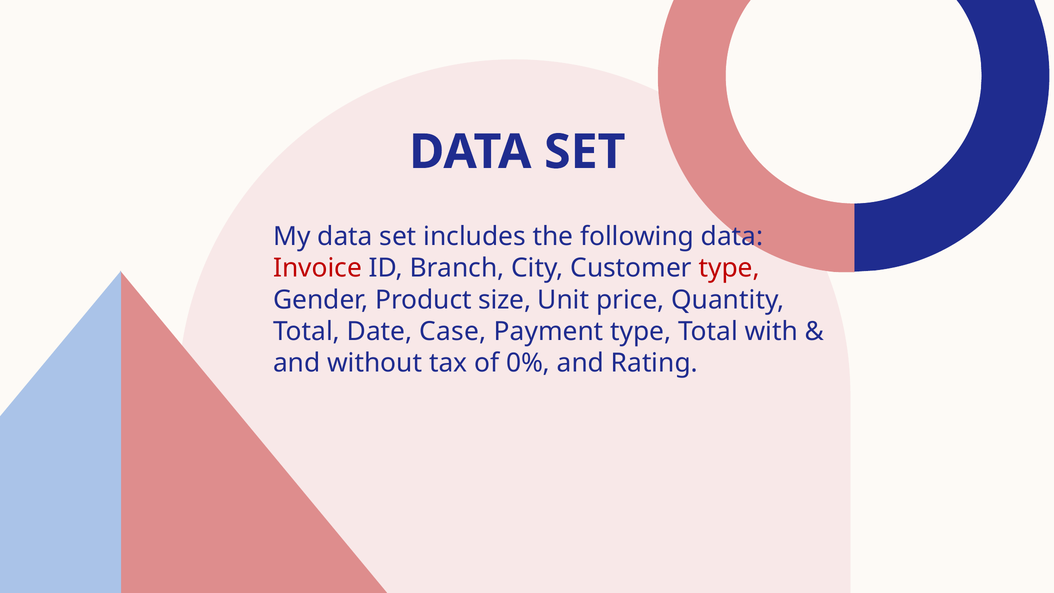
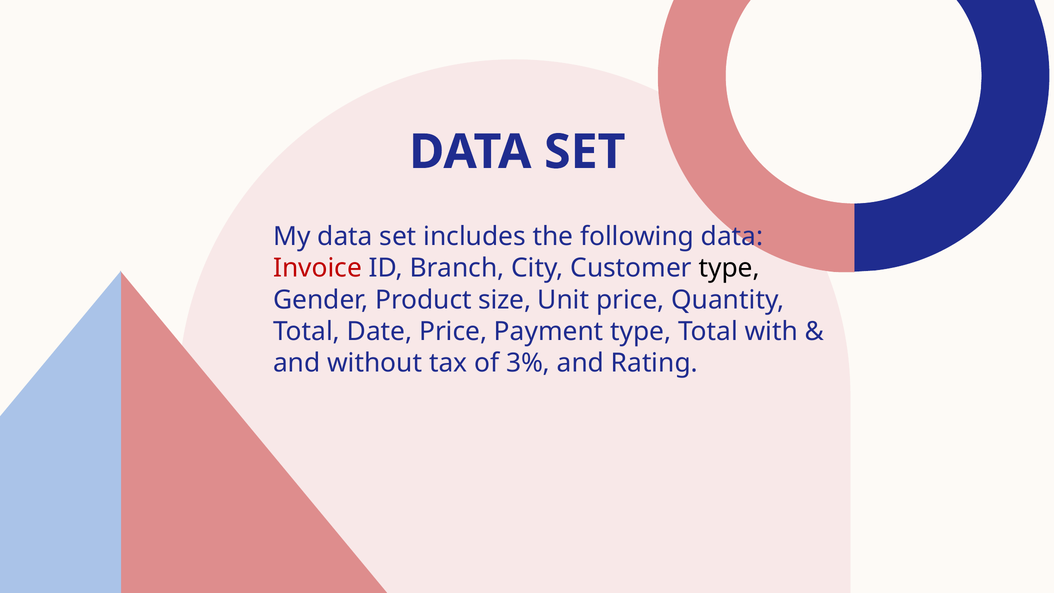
type at (729, 268) colour: red -> black
Date Case: Case -> Price
0%: 0% -> 3%
